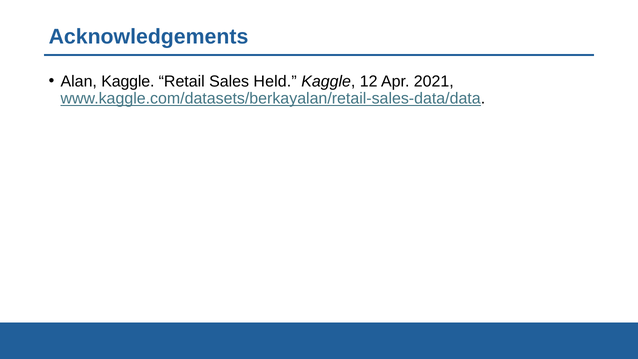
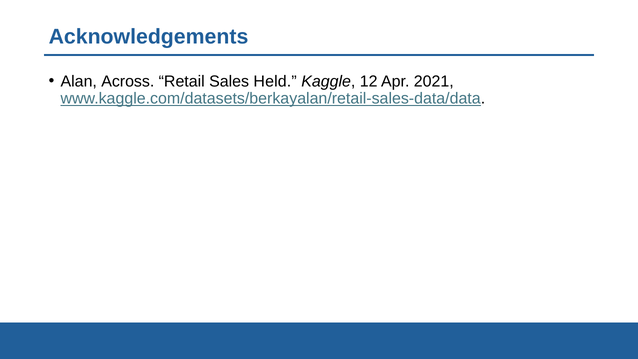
Alan Kaggle: Kaggle -> Across
